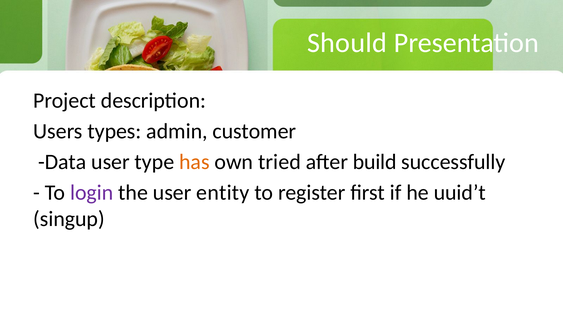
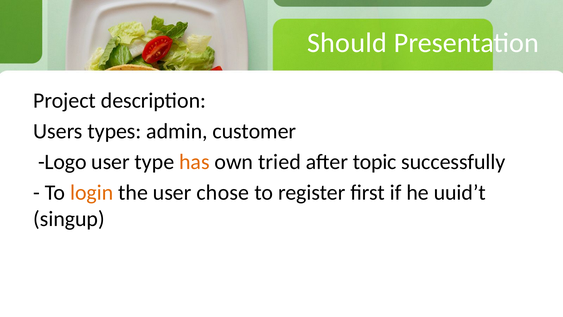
Data: Data -> Logo
build: build -> topic
login colour: purple -> orange
entity: entity -> chose
